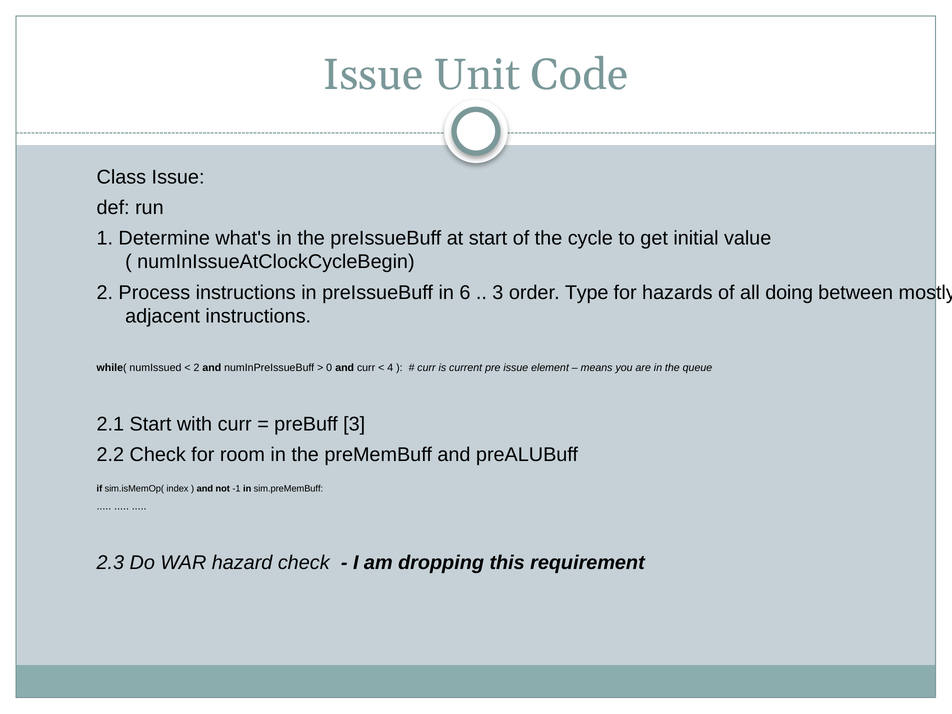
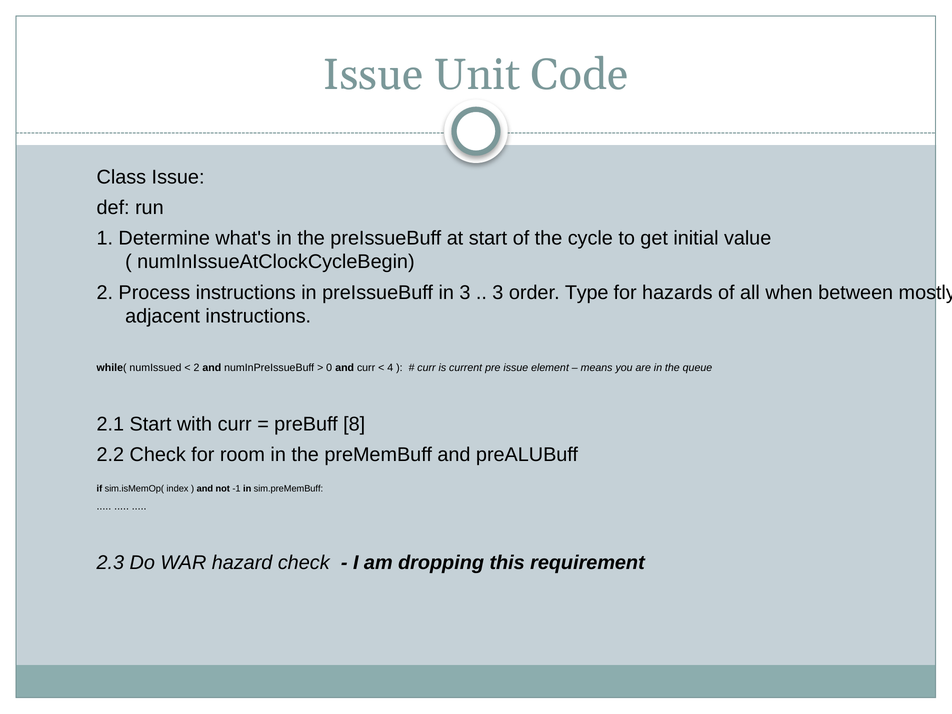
in 6: 6 -> 3
doing: doing -> when
preBuff 3: 3 -> 8
